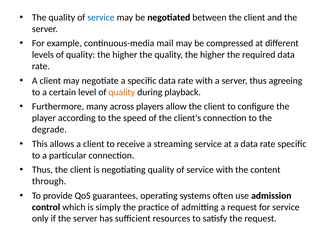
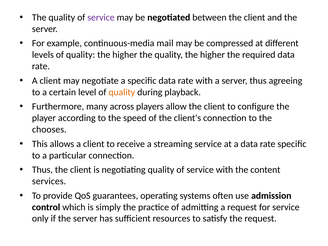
service at (101, 17) colour: blue -> purple
degrade: degrade -> chooses
through: through -> services
